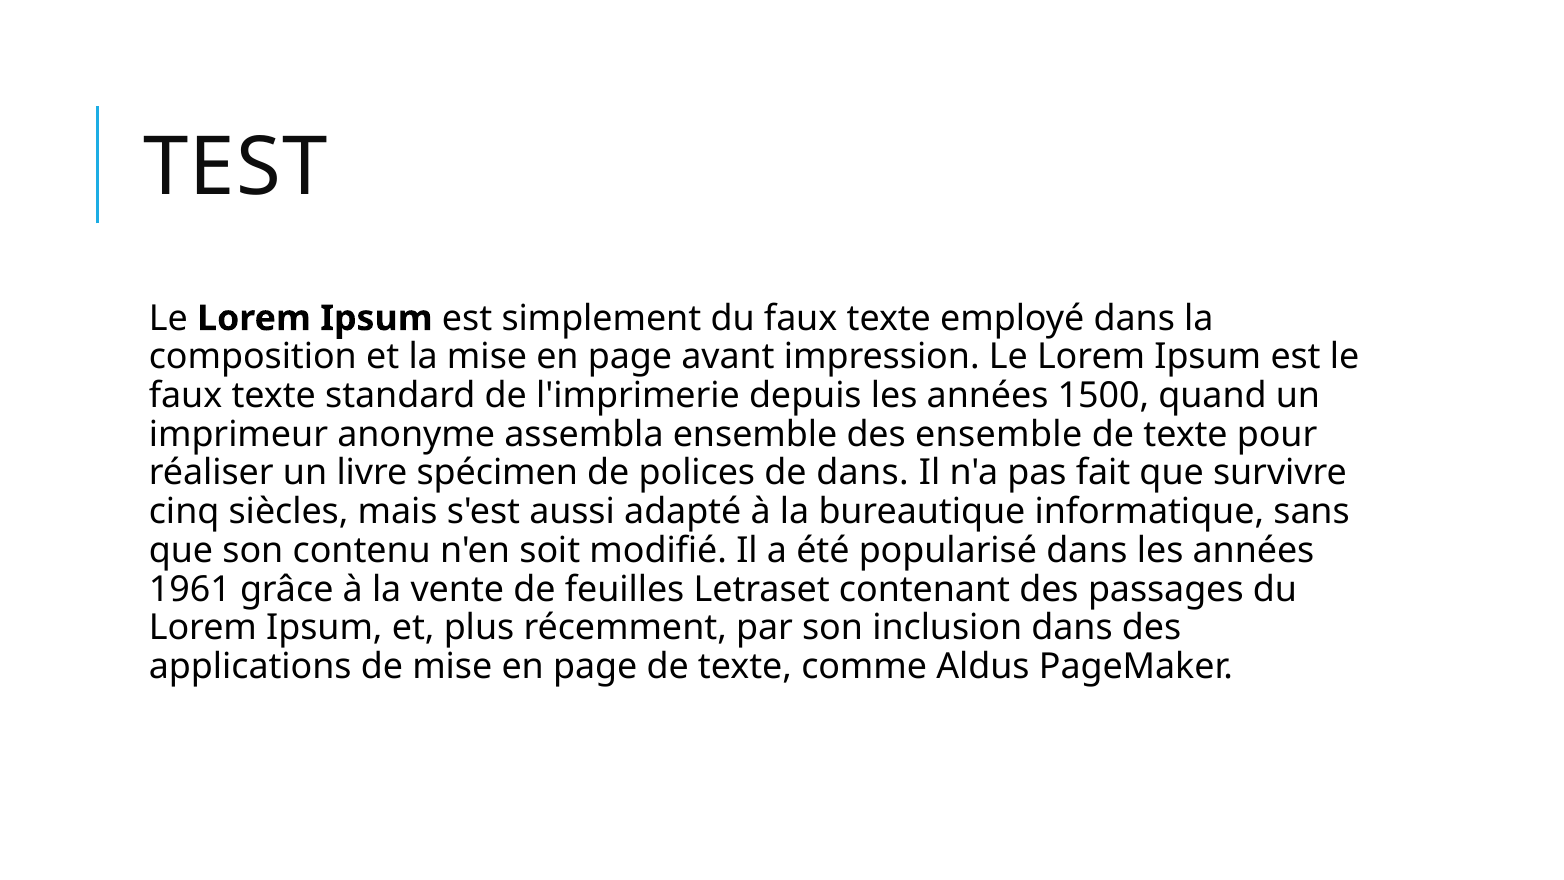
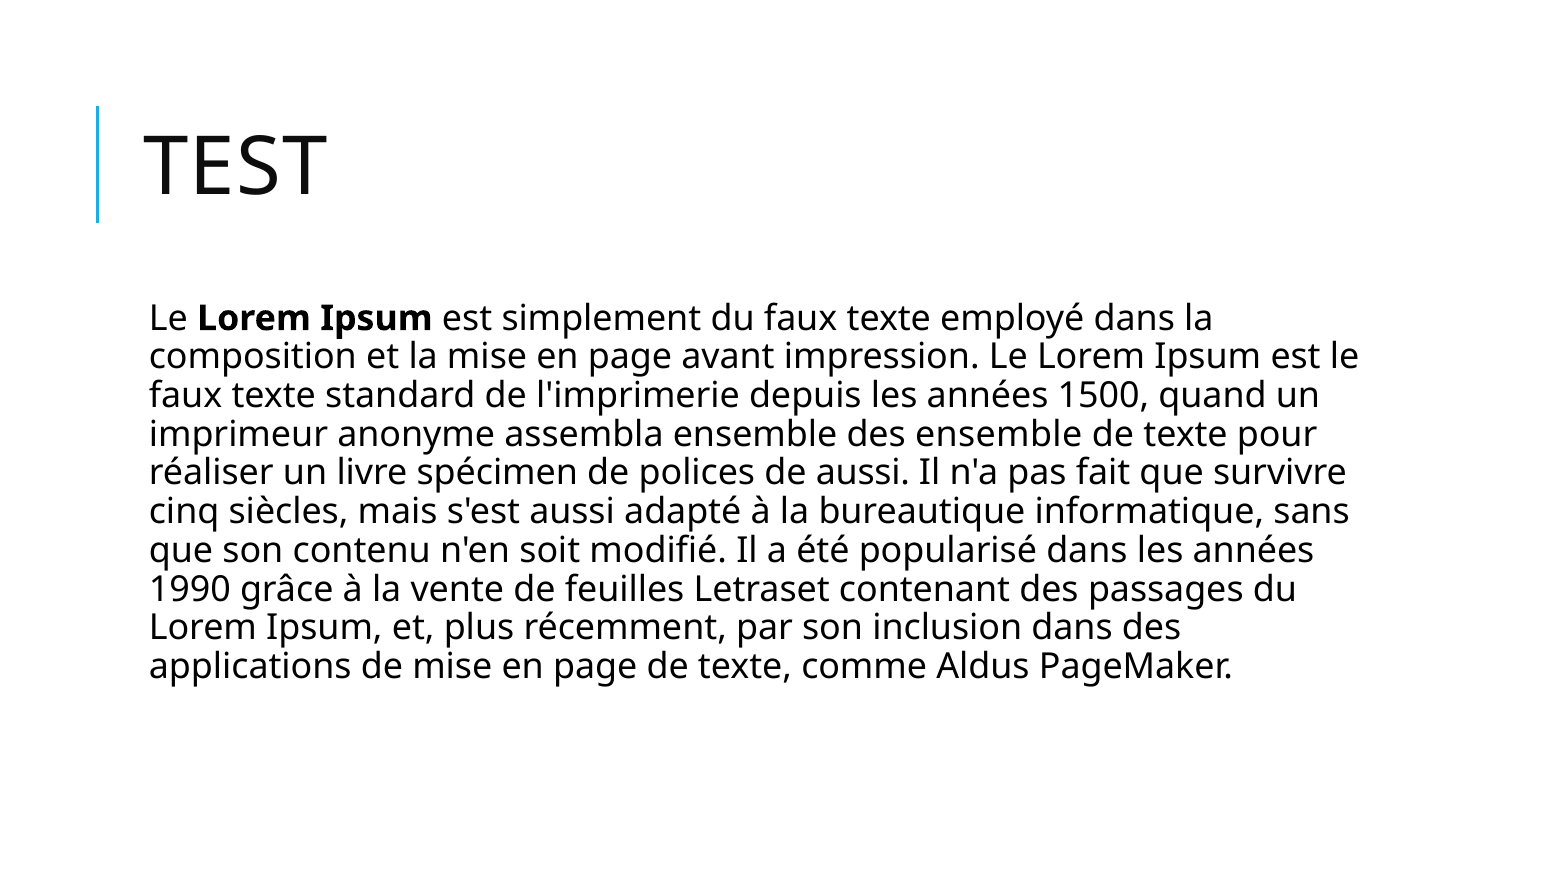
de dans: dans -> aussi
1961: 1961 -> 1990
